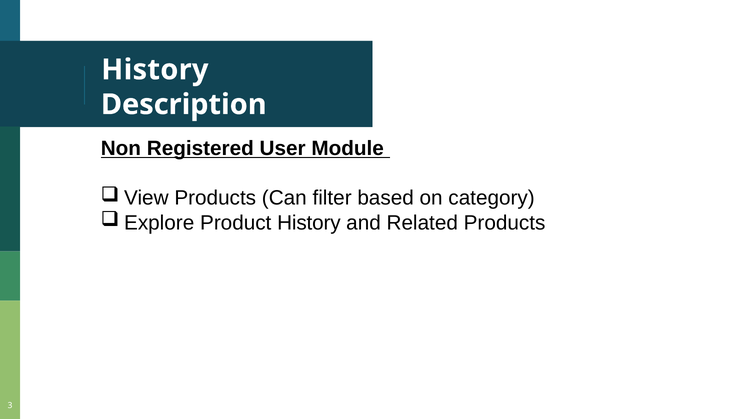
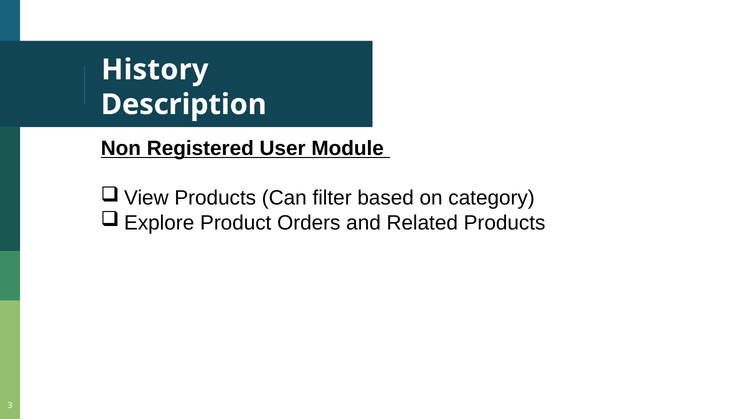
Product History: History -> Orders
